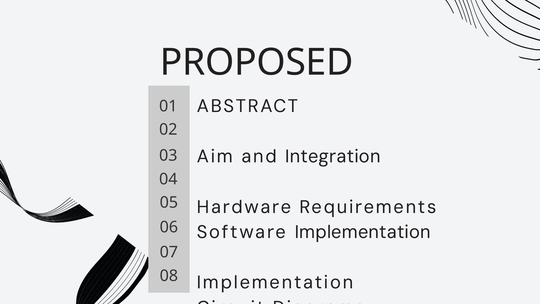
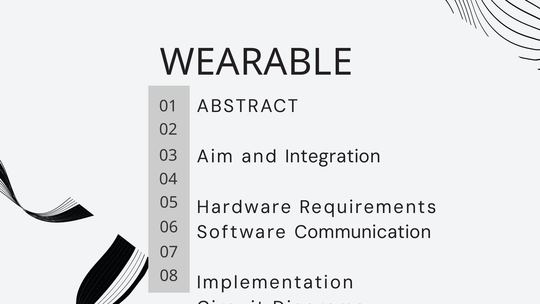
PROPOSED: PROPOSED -> WEARABLE
Software Implementation: Implementation -> Communication
